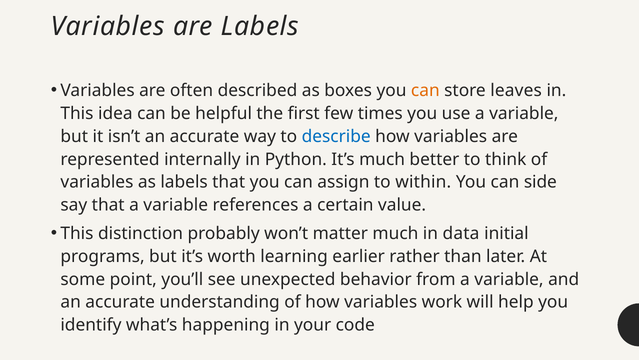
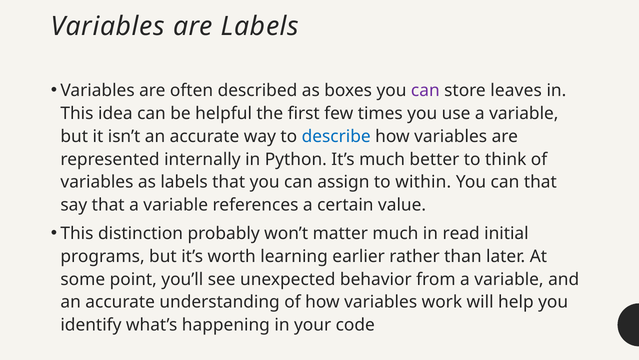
can at (425, 90) colour: orange -> purple
can side: side -> that
data: data -> read
